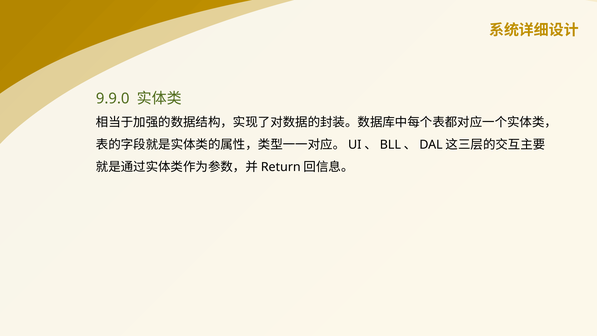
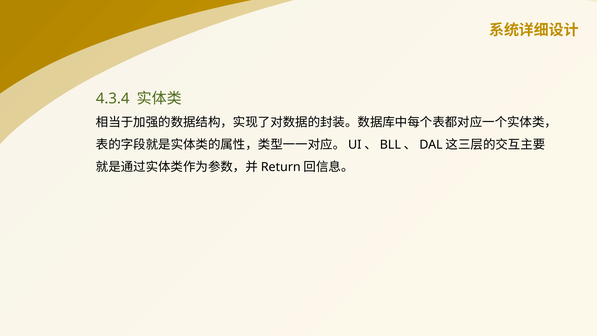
9.9.0: 9.9.0 -> 4.3.4
